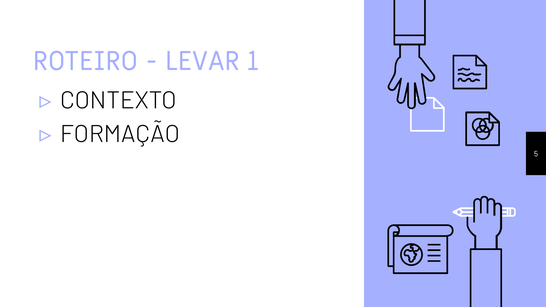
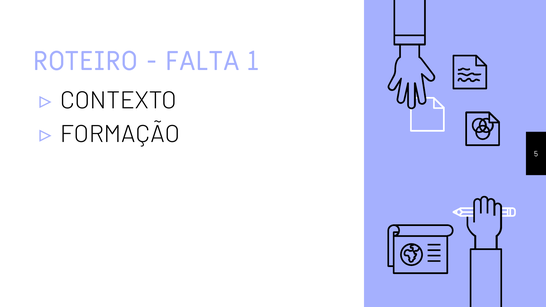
LEVAR: LEVAR -> FALTA
